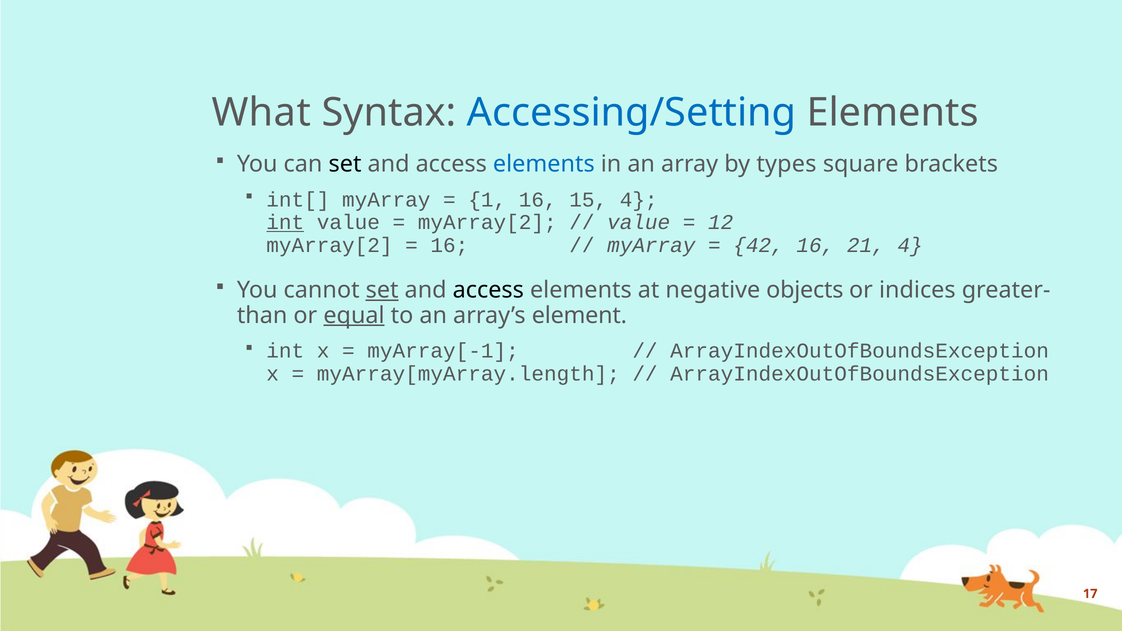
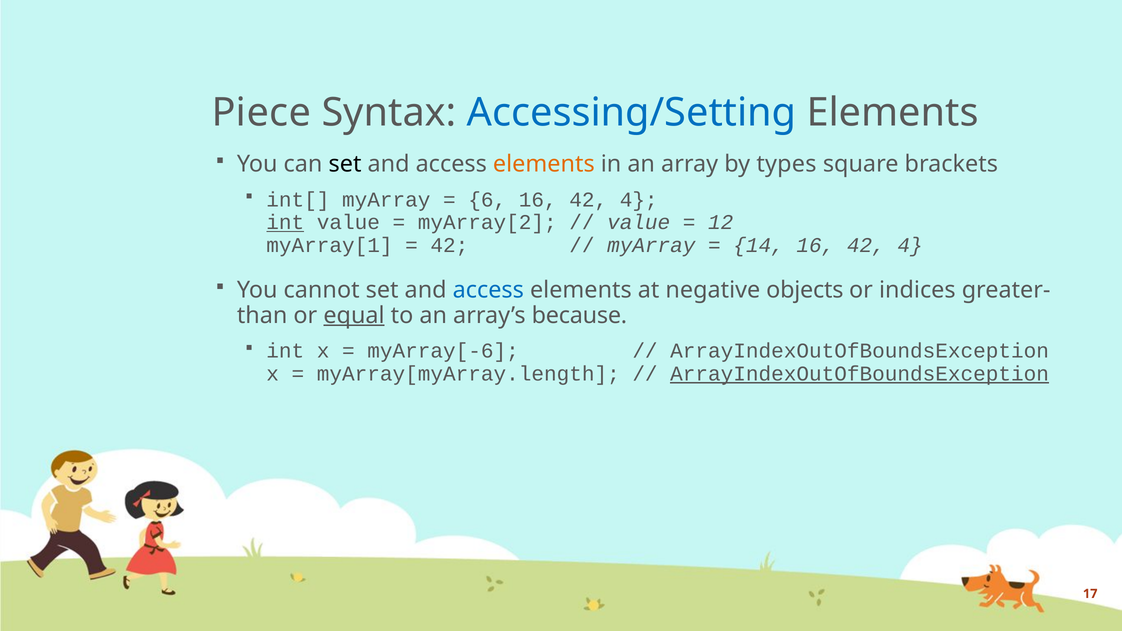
What: What -> Piece
elements at (544, 164) colour: blue -> orange
1: 1 -> 6
15 at (588, 200): 15 -> 42
myArray[2 at (329, 245): myArray[2 -> myArray[1
16 at (449, 245): 16 -> 42
42: 42 -> 14
21 at (866, 245): 21 -> 42
set at (382, 290) underline: present -> none
access at (488, 290) colour: black -> blue
element: element -> because
myArray[-1: myArray[-1 -> myArray[-6
ArrayIndexOutOfBoundsException at (860, 374) underline: none -> present
